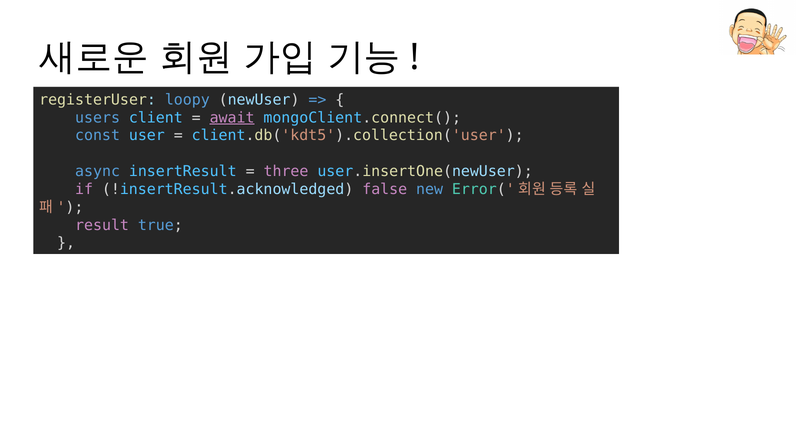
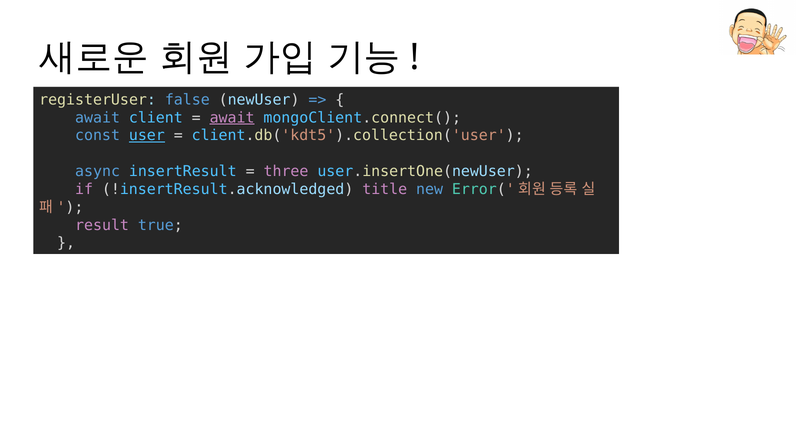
loopy: loopy -> false
users at (98, 118): users -> await
user underline: none -> present
false: false -> title
